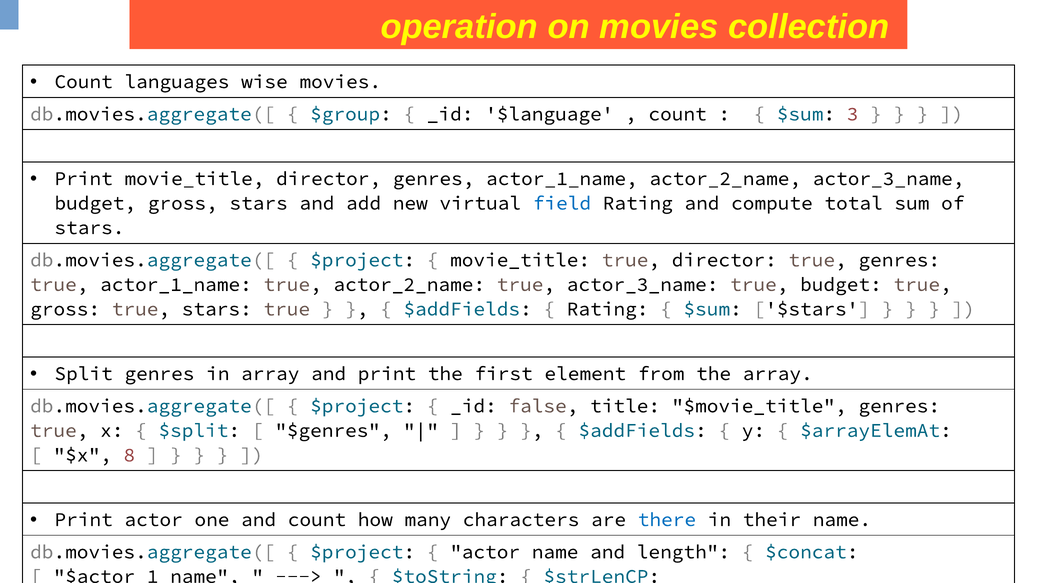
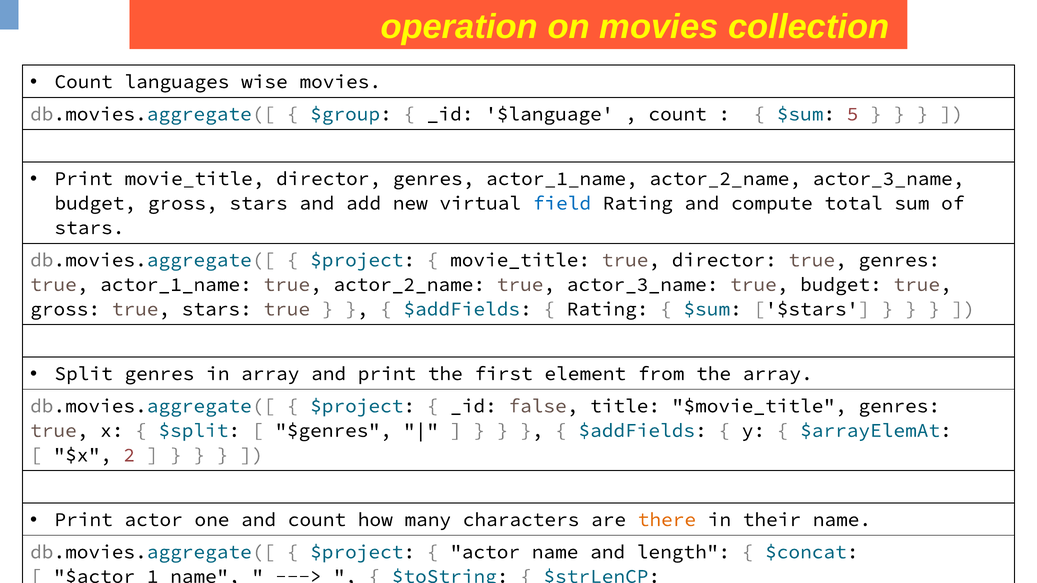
3: 3 -> 5
8: 8 -> 2
there colour: blue -> orange
